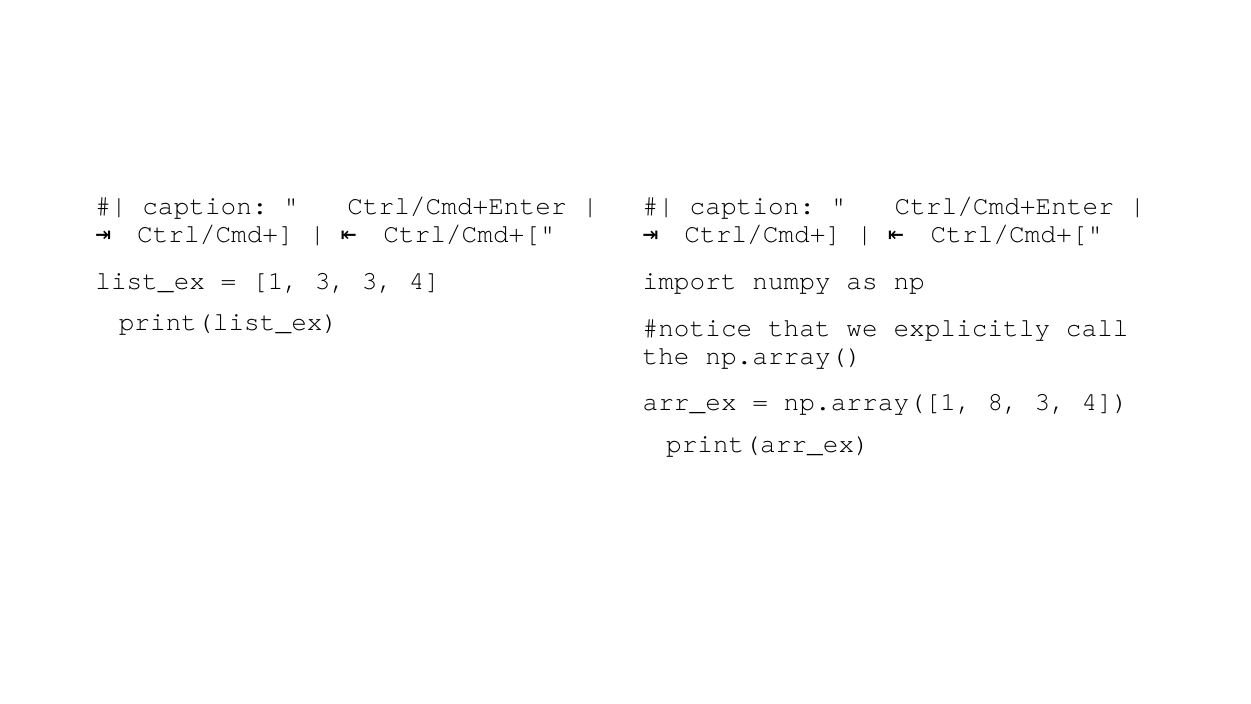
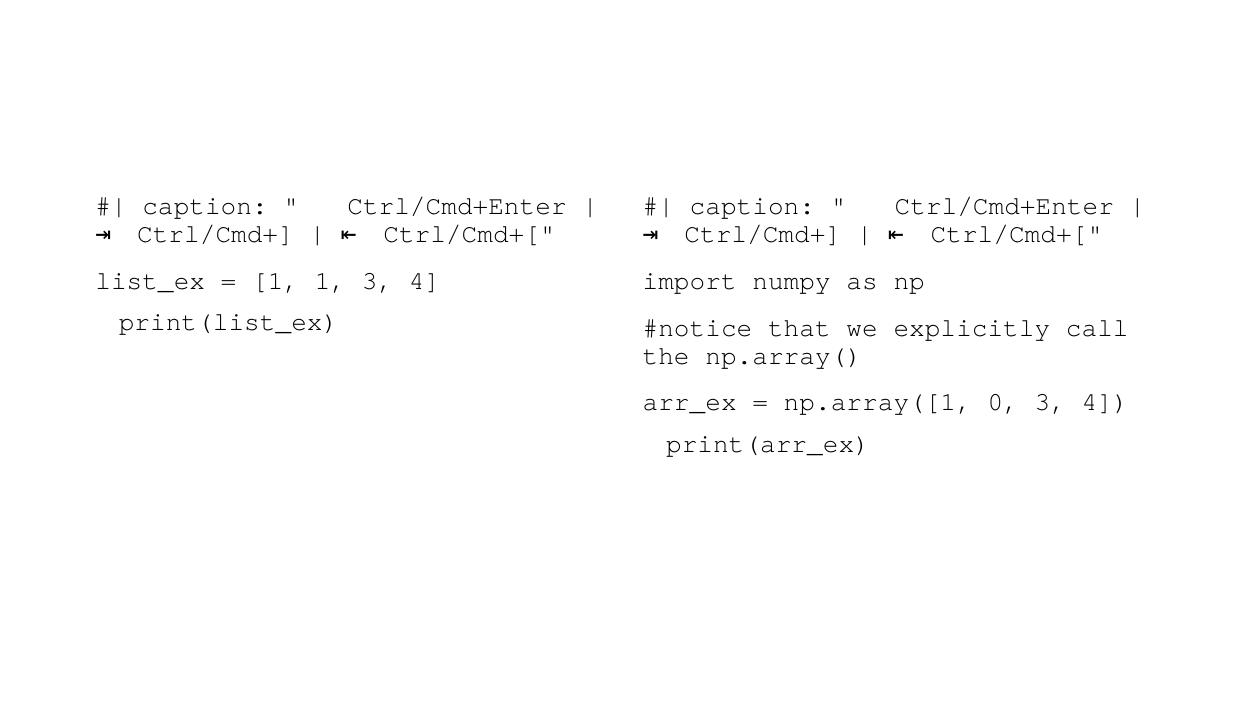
1 3: 3 -> 1
8: 8 -> 0
